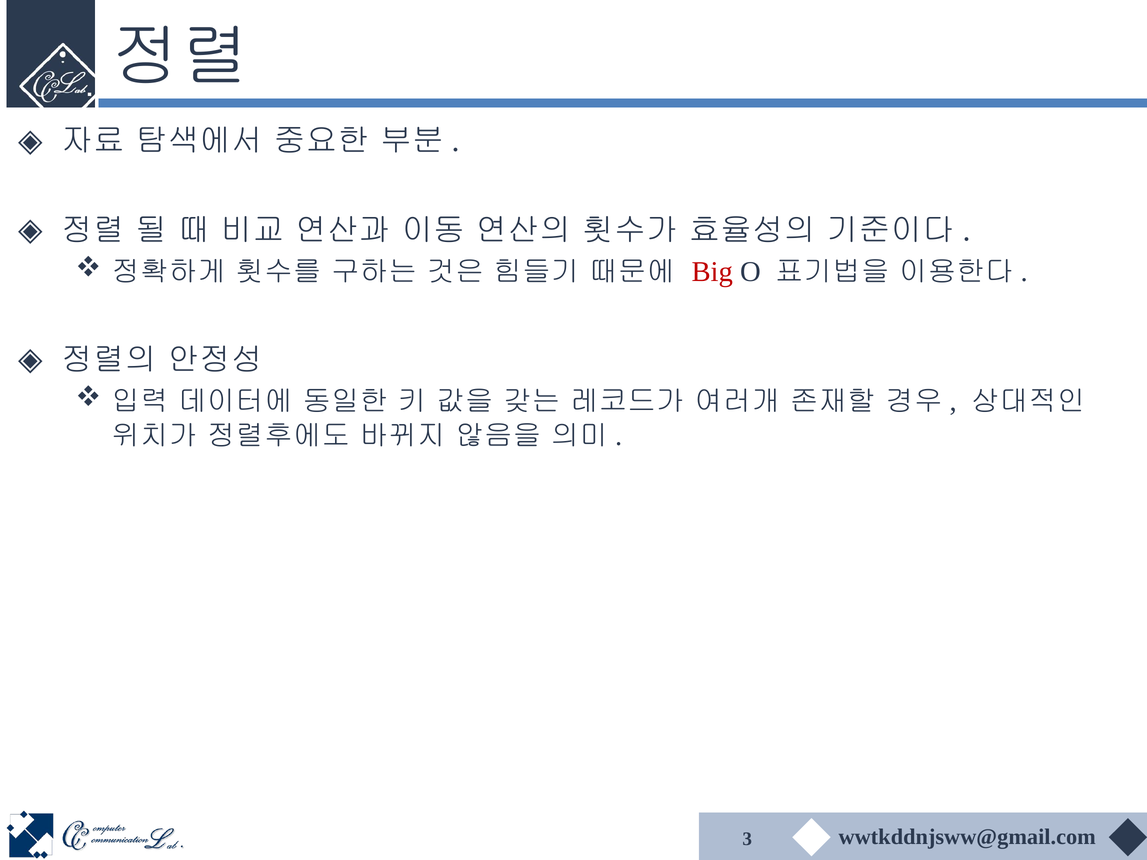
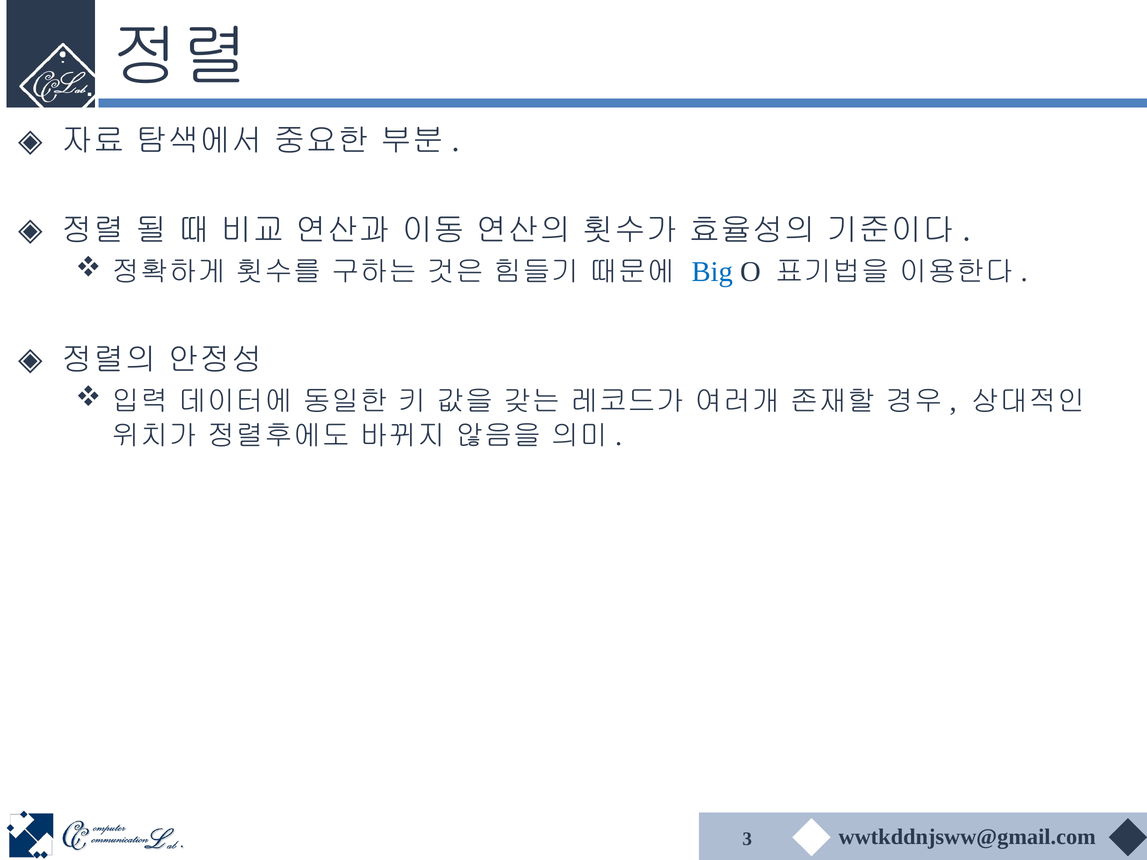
Big colour: red -> blue
